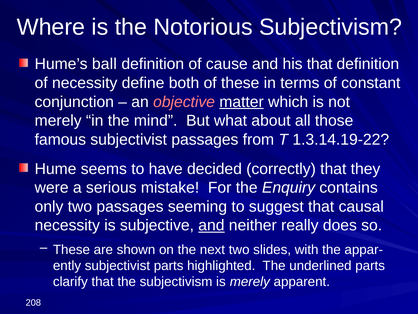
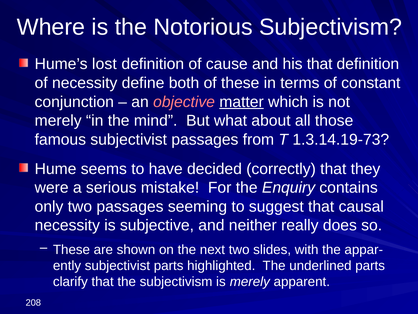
ball: ball -> lost
1.3.14.19-22: 1.3.14.19-22 -> 1.3.14.19-73
and at (211, 225) underline: present -> none
